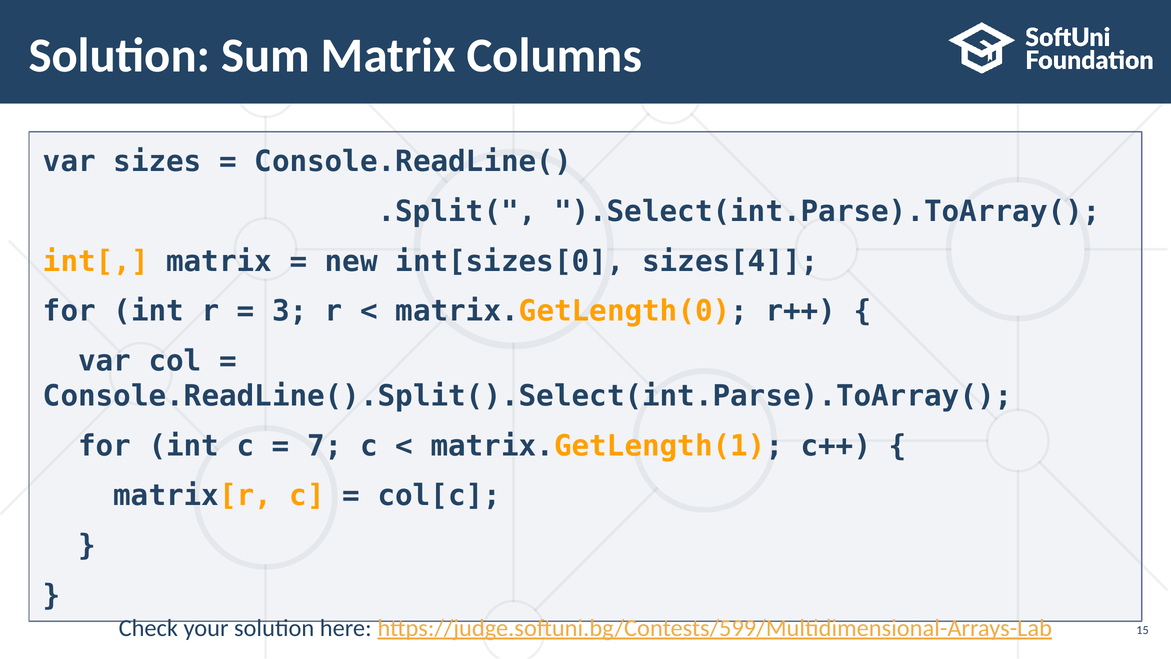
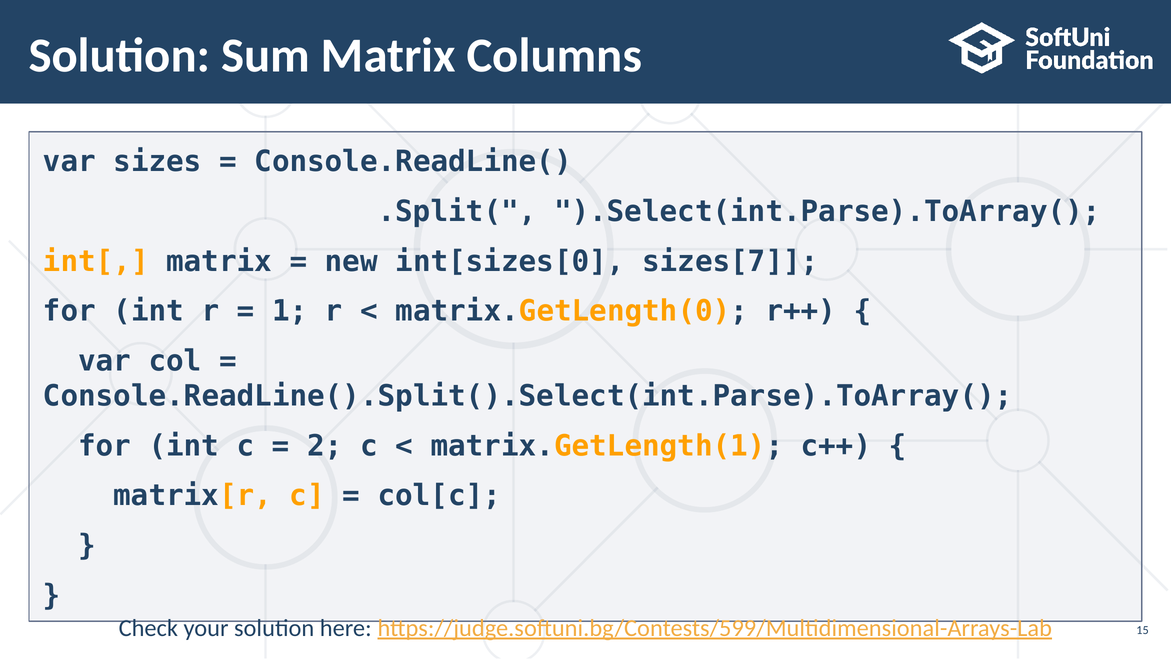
sizes[4: sizes[4 -> sizes[7
3: 3 -> 1
7: 7 -> 2
